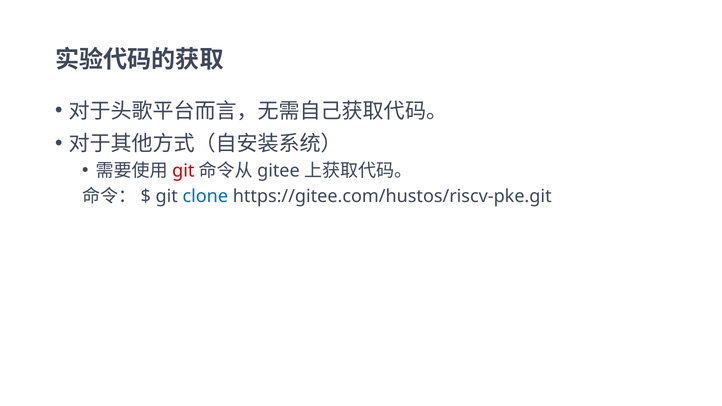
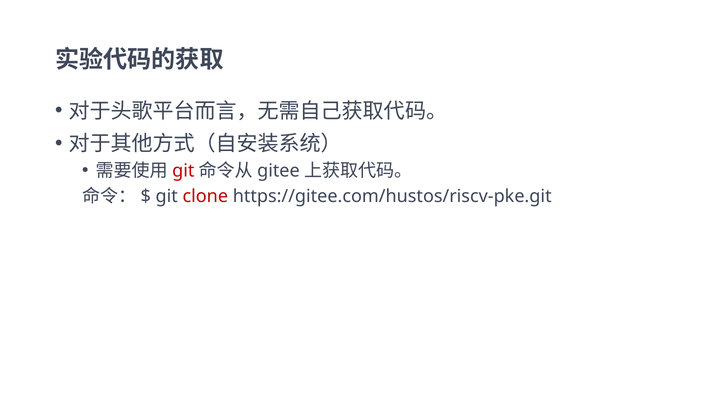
clone colour: blue -> red
